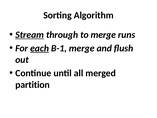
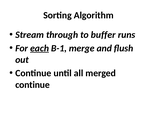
Stream underline: present -> none
to merge: merge -> buffer
partition at (32, 85): partition -> continue
